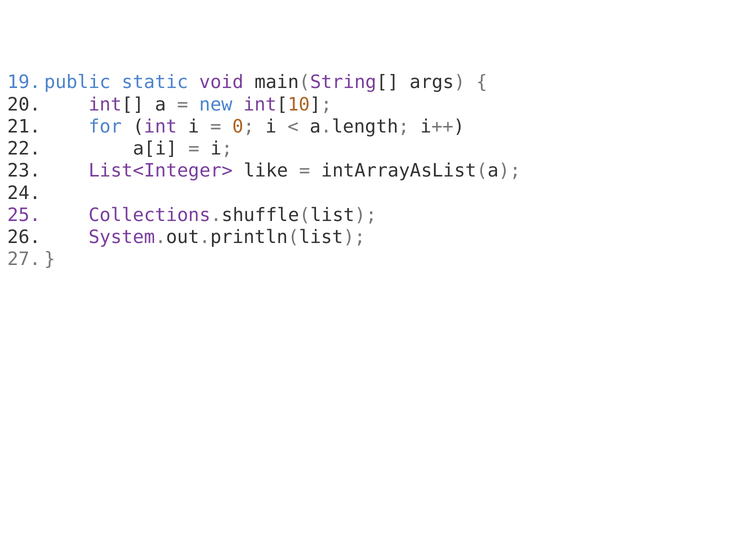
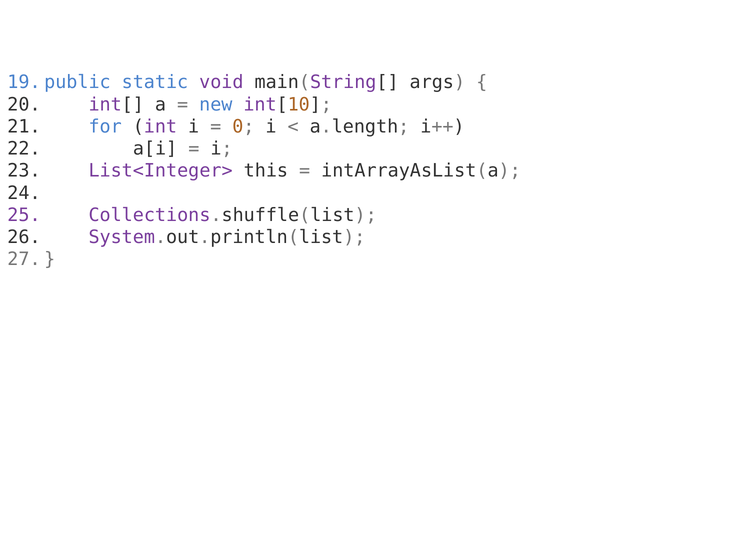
like: like -> this
